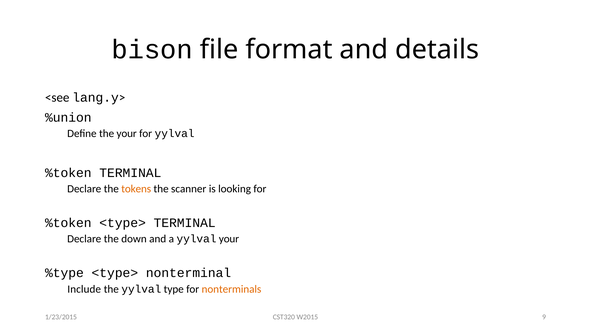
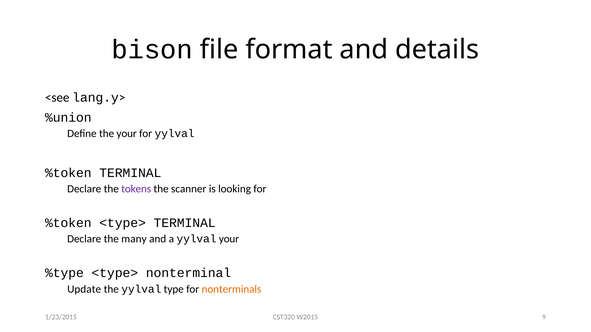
tokens colour: orange -> purple
down: down -> many
Include: Include -> Update
